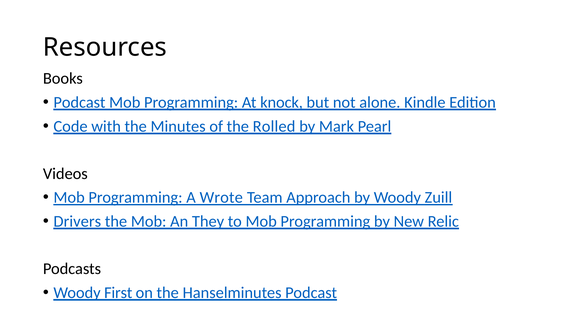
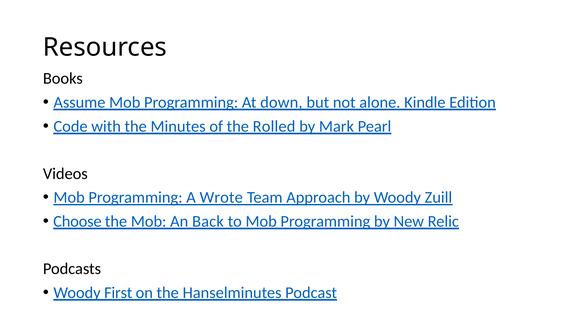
Podcast at (79, 102): Podcast -> Assume
knock: knock -> down
Drivers: Drivers -> Choose
They: They -> Back
